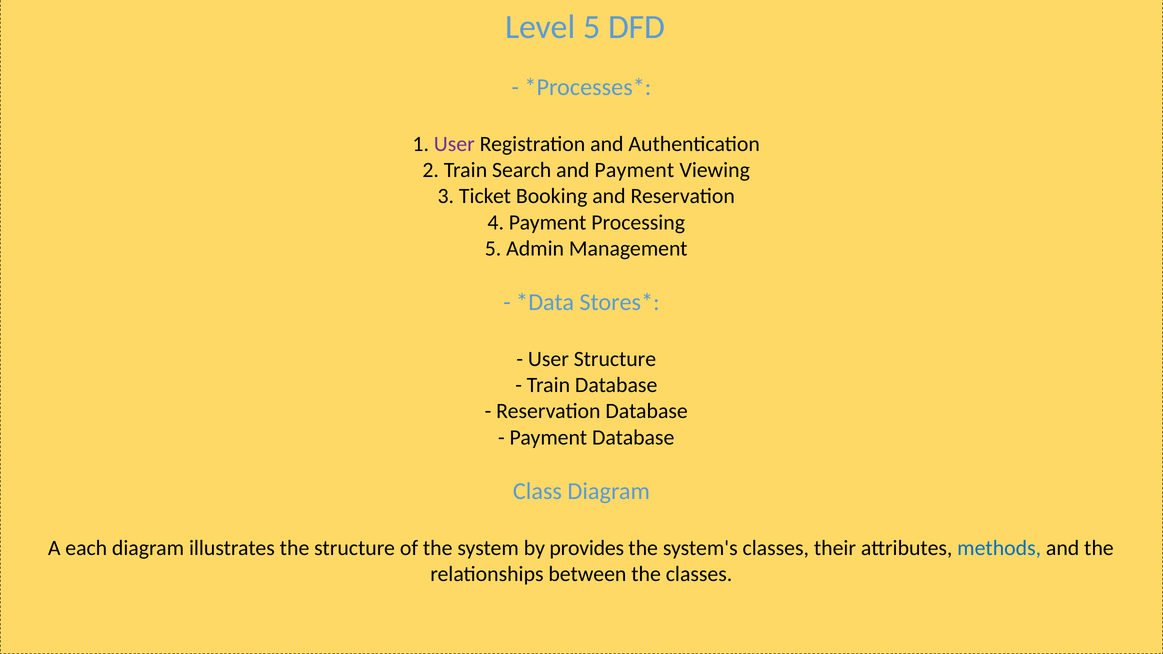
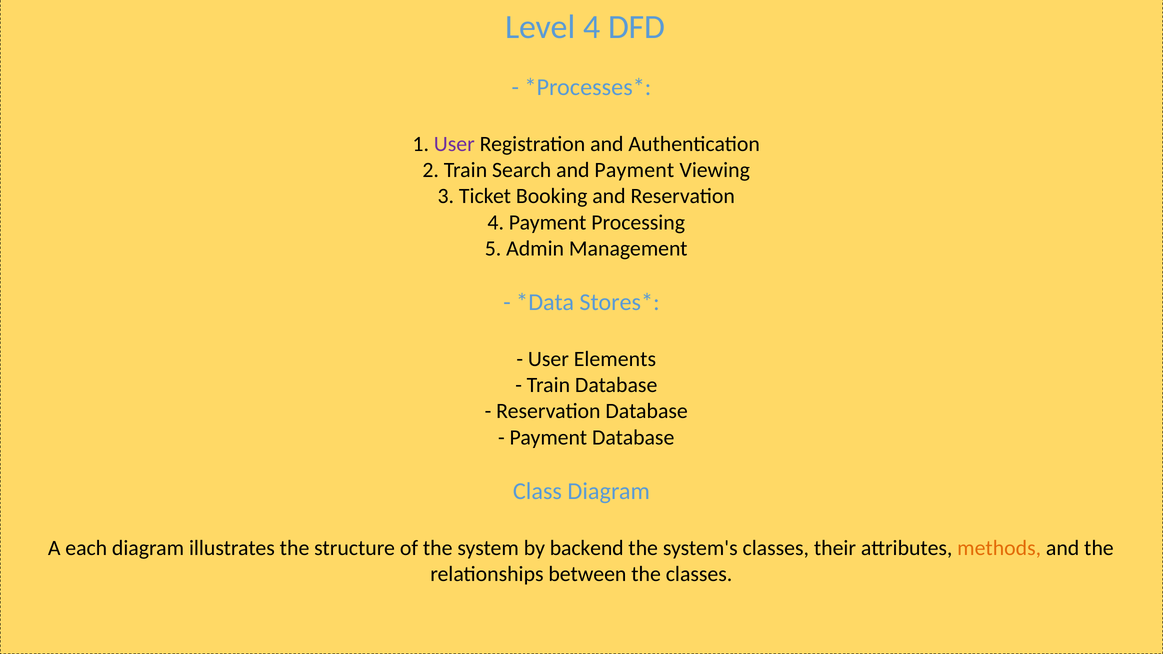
Level 5: 5 -> 4
User Structure: Structure -> Elements
provides: provides -> backend
methods colour: blue -> orange
